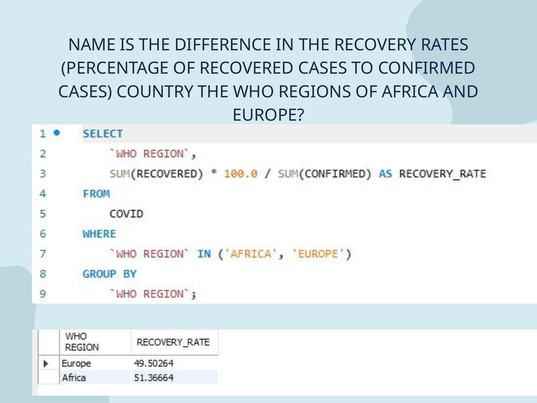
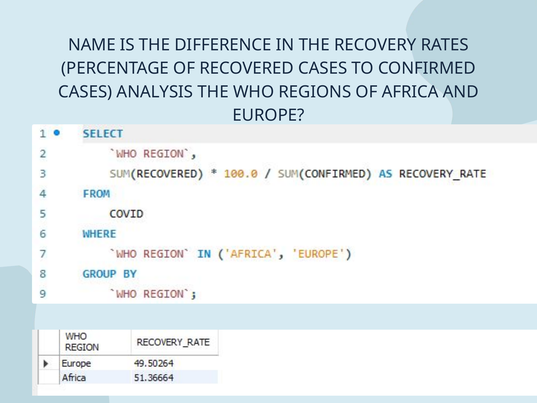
COUNTRY: COUNTRY -> ANALYSIS
